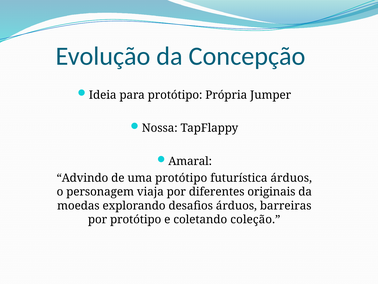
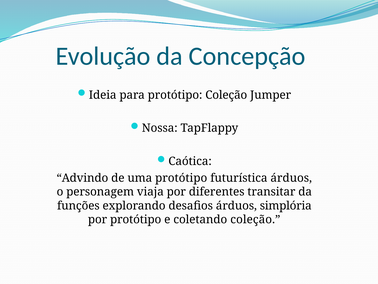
protótipo Própria: Própria -> Coleção
Amaral: Amaral -> Caótica
originais: originais -> transitar
moedas: moedas -> funções
barreiras: barreiras -> simplória
